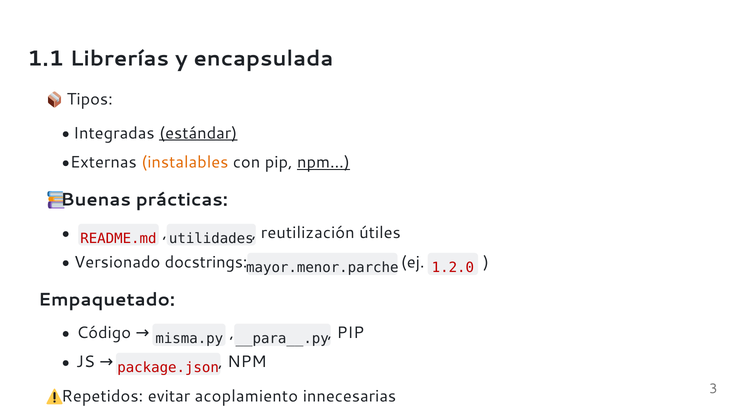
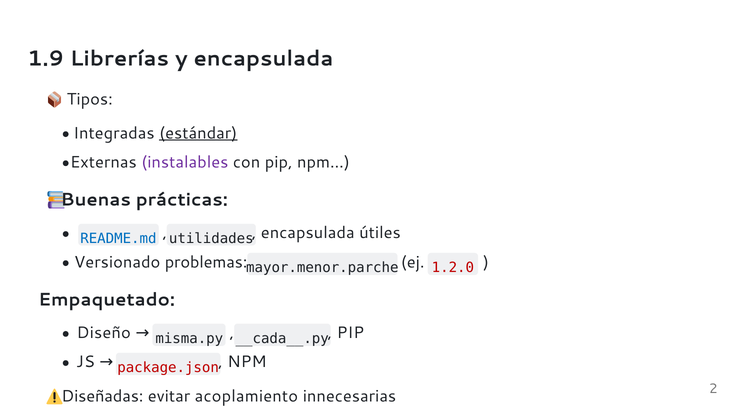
1.1: 1.1 -> 1.9
instalables colour: orange -> purple
npm… underline: present -> none
reutilización at (308, 233): reutilización -> encapsulada
README.md colour: red -> blue
docstrings: docstrings -> problemas
Código: Código -> Diseño
__para__.py: __para__.py -> __cada__.py
Repetidos: Repetidos -> Diseñadas
3: 3 -> 2
